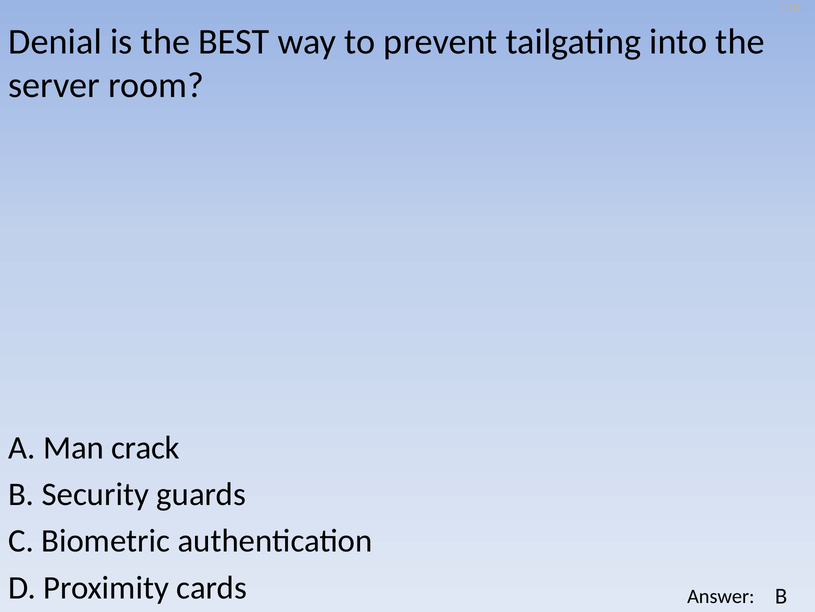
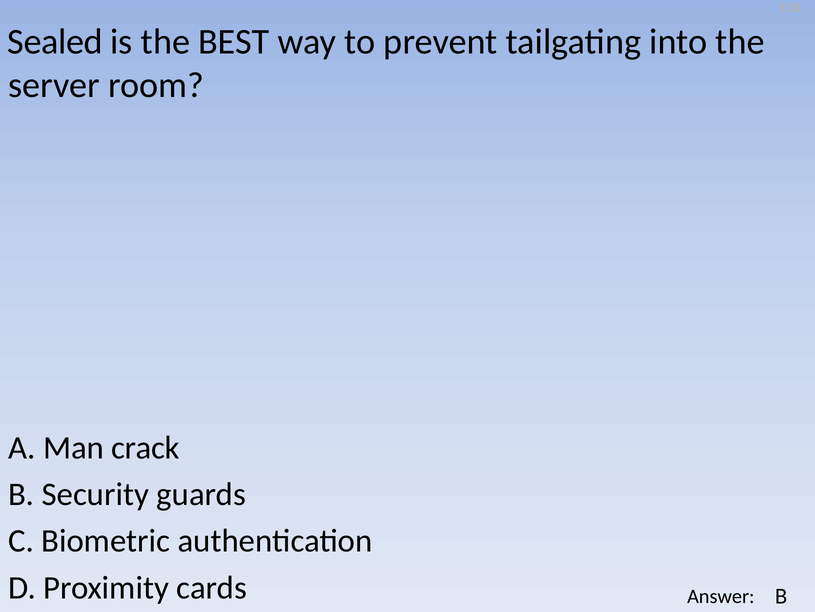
Denial: Denial -> Sealed
